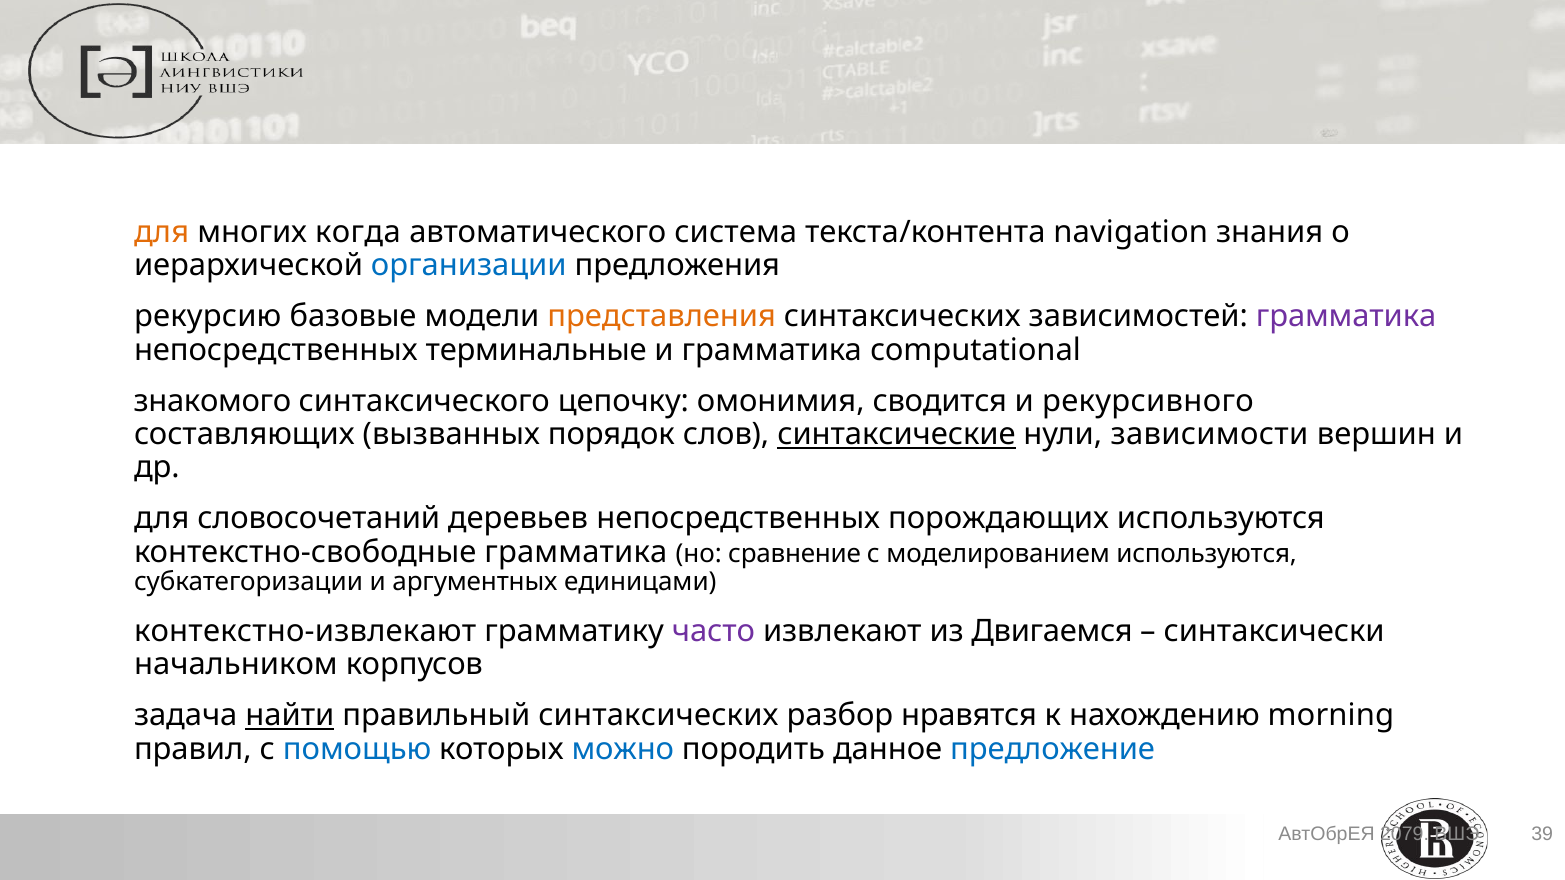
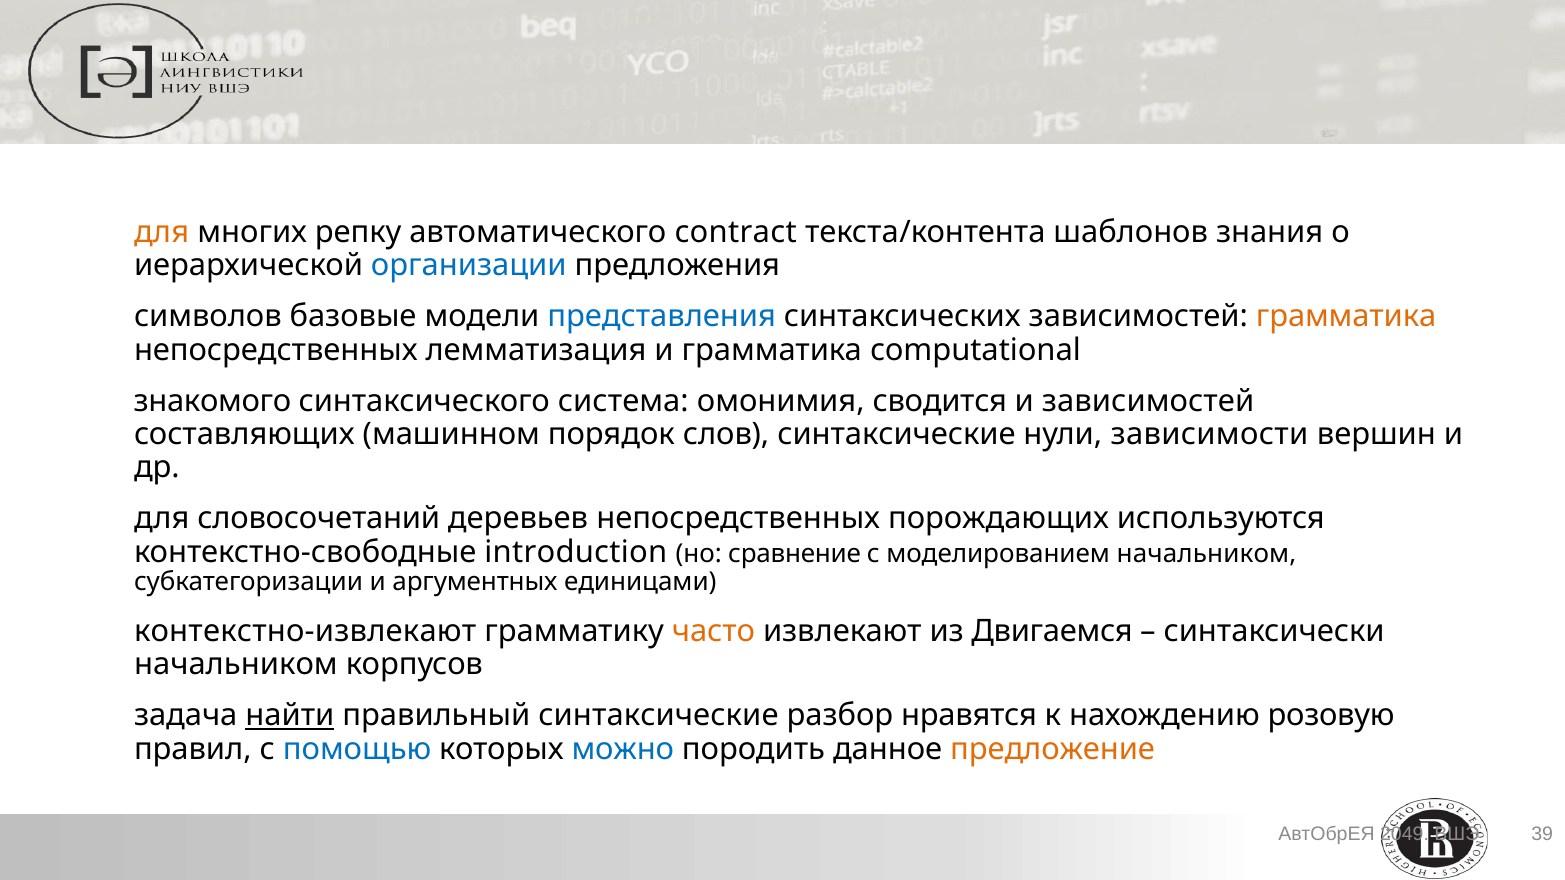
когда: когда -> репку
система: система -> contract
navigation: navigation -> шаблонов
рекурсию: рекурсию -> символов
представления colour: orange -> blue
грамматика at (1346, 316) colour: purple -> orange
терминальные: терминальные -> лемматизация
цепочку: цепочку -> система
и рекурсивного: рекурсивного -> зависимостей
вызванных: вызванных -> машинном
синтаксические at (896, 434) underline: present -> none
контекстно-свободные грамматика: грамматика -> introduction
моделированием используются: используются -> начальником
часто colour: purple -> orange
правильный синтаксических: синтаксических -> синтаксические
morning: morning -> розовую
предложение colour: blue -> orange
2079: 2079 -> 2049
